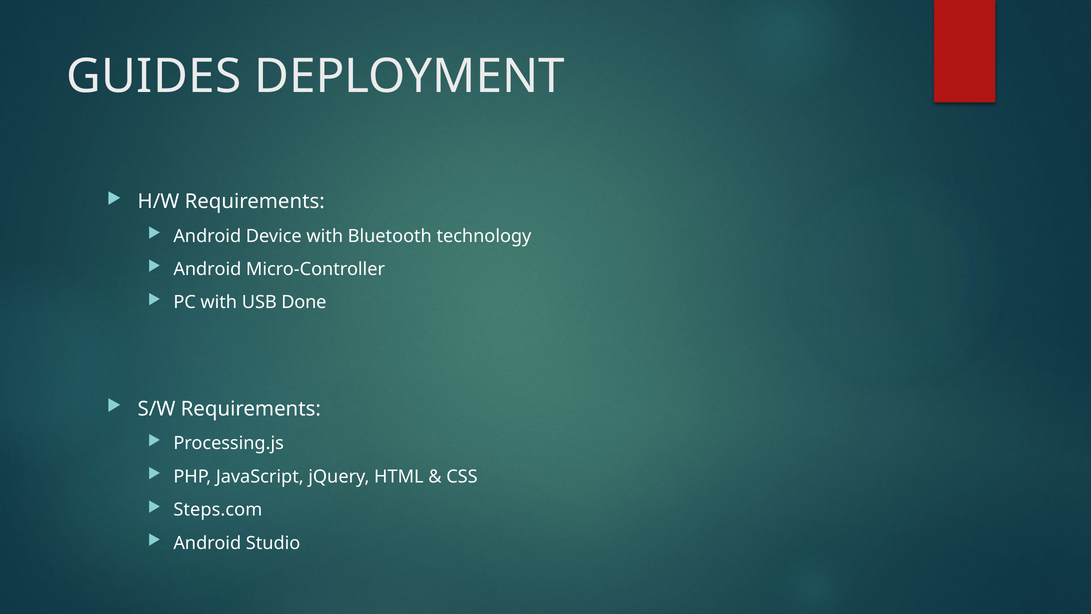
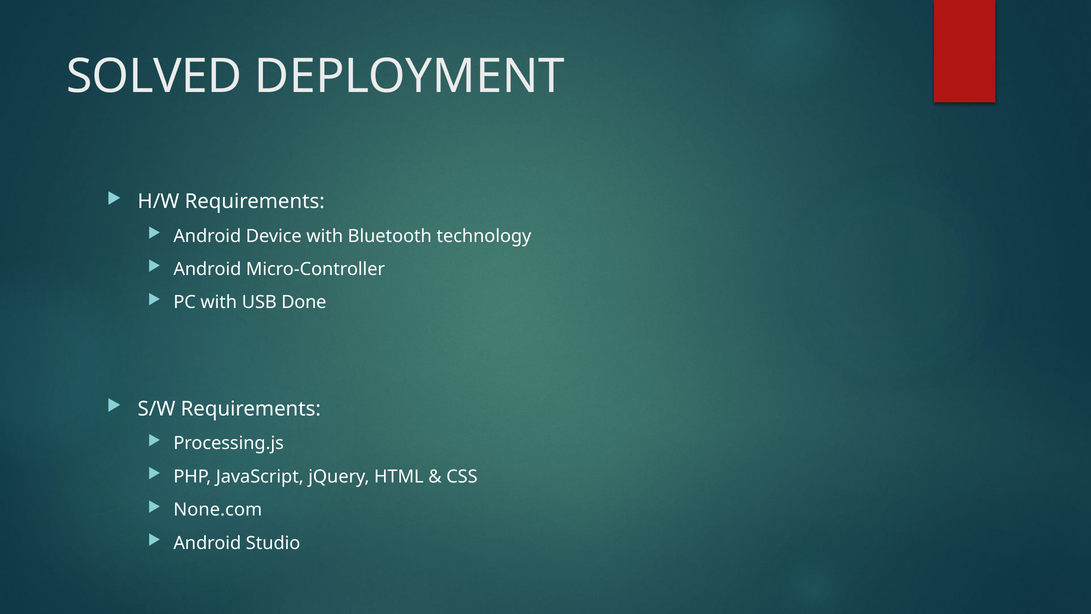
GUIDES: GUIDES -> SOLVED
Steps.com: Steps.com -> None.com
